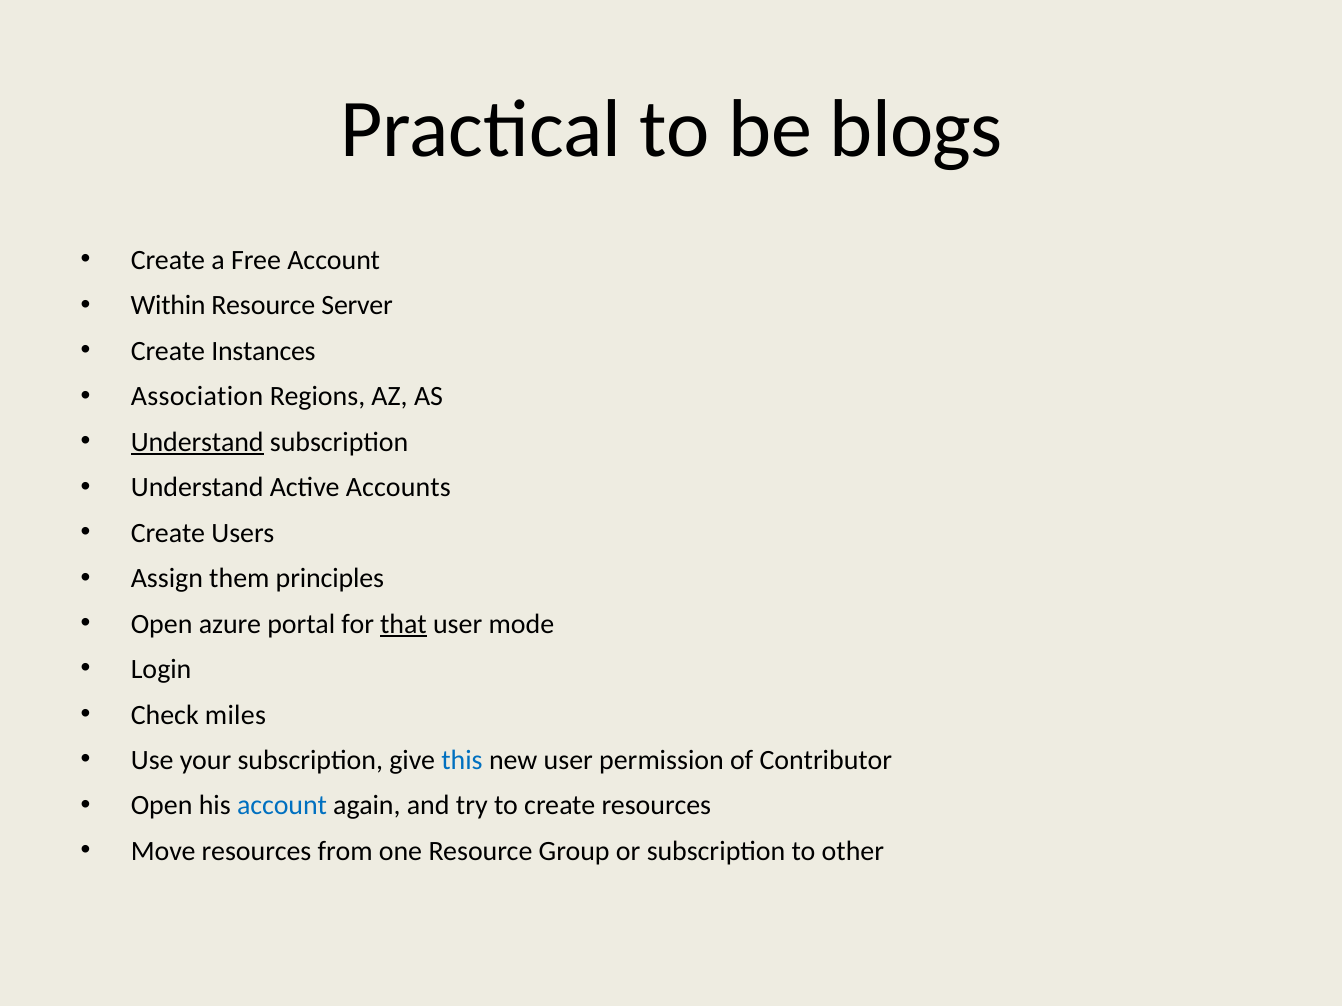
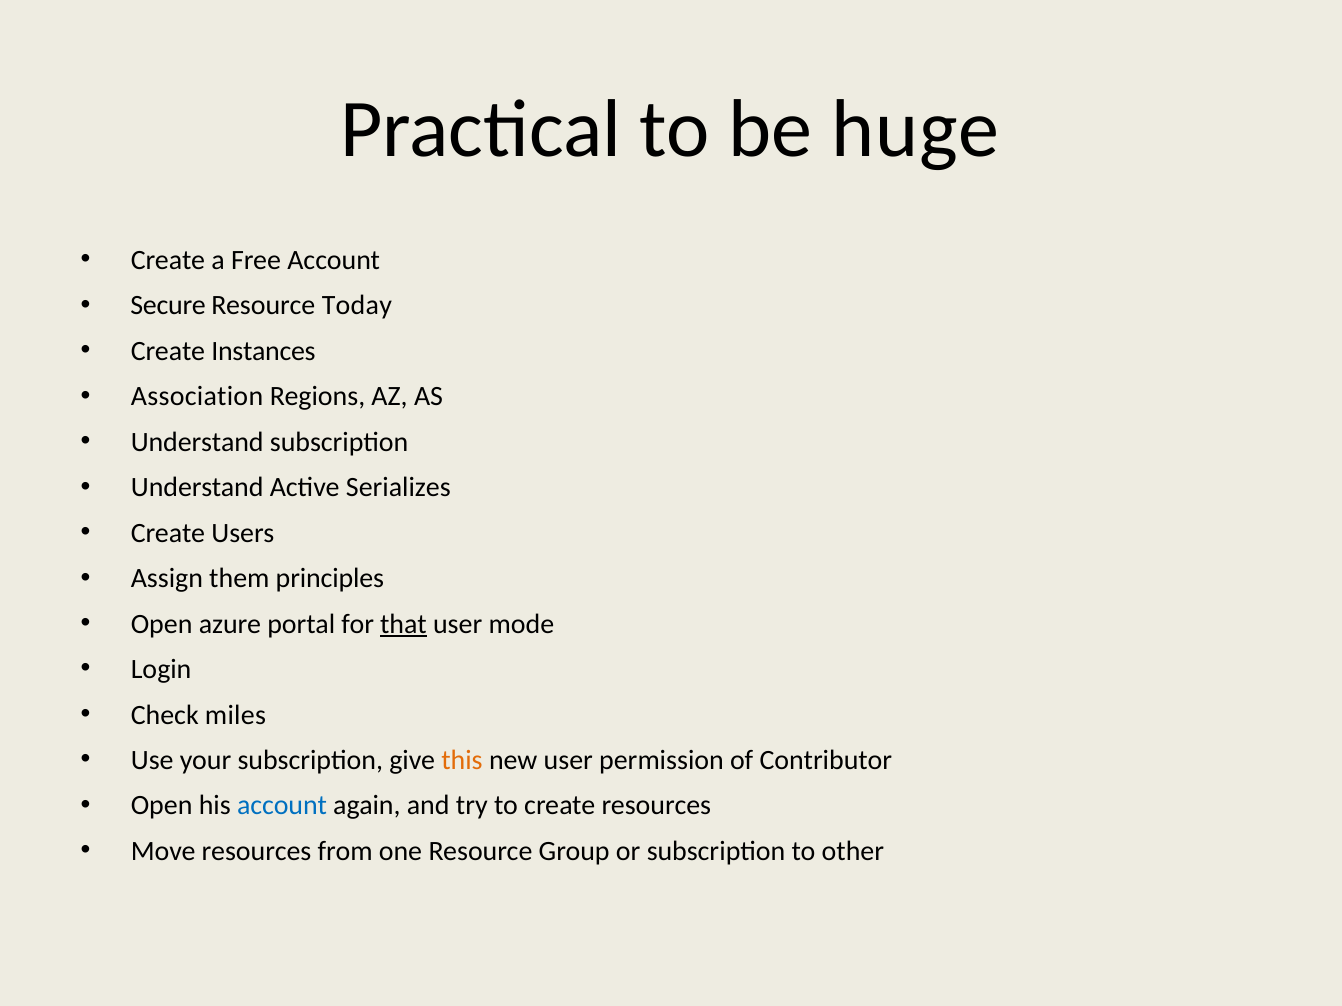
blogs: blogs -> huge
Within: Within -> Secure
Server: Server -> Today
Understand at (197, 442) underline: present -> none
Accounts: Accounts -> Serializes
this colour: blue -> orange
